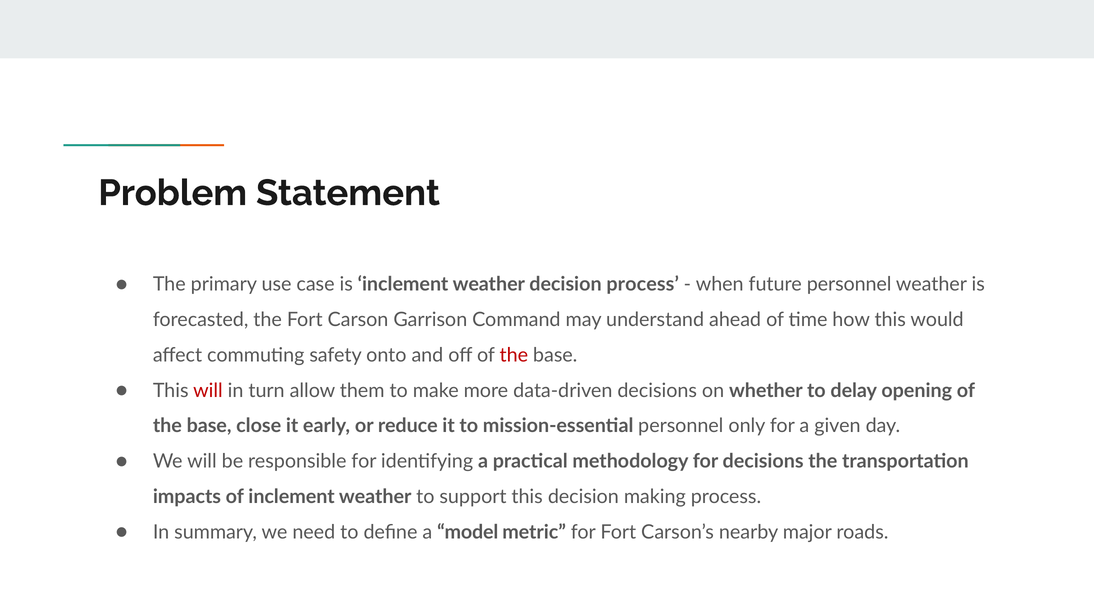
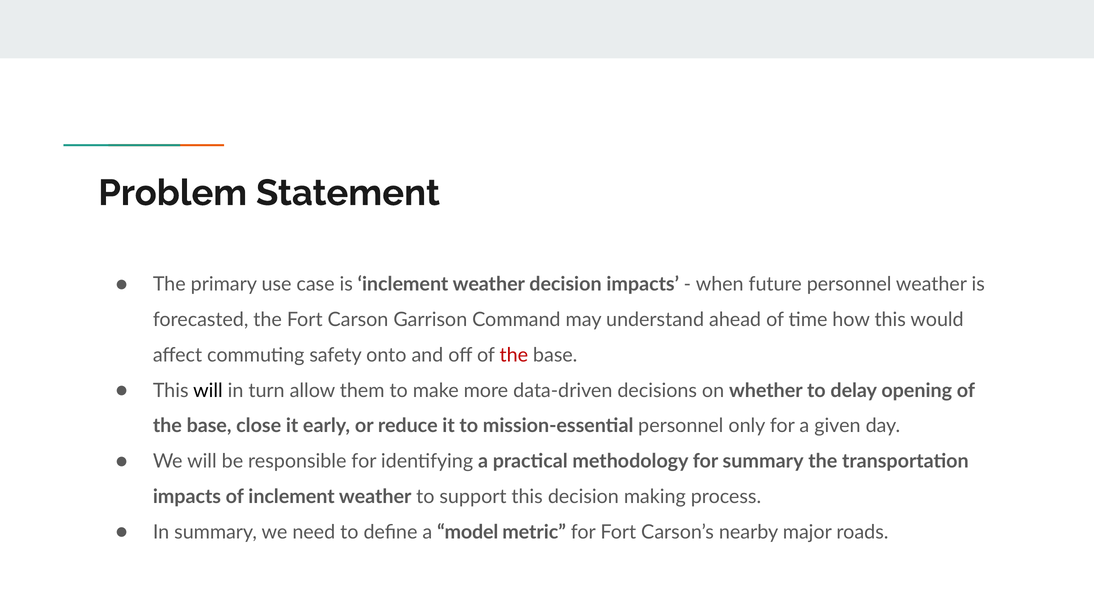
decision process: process -> impacts
will at (208, 391) colour: red -> black
for decisions: decisions -> summary
